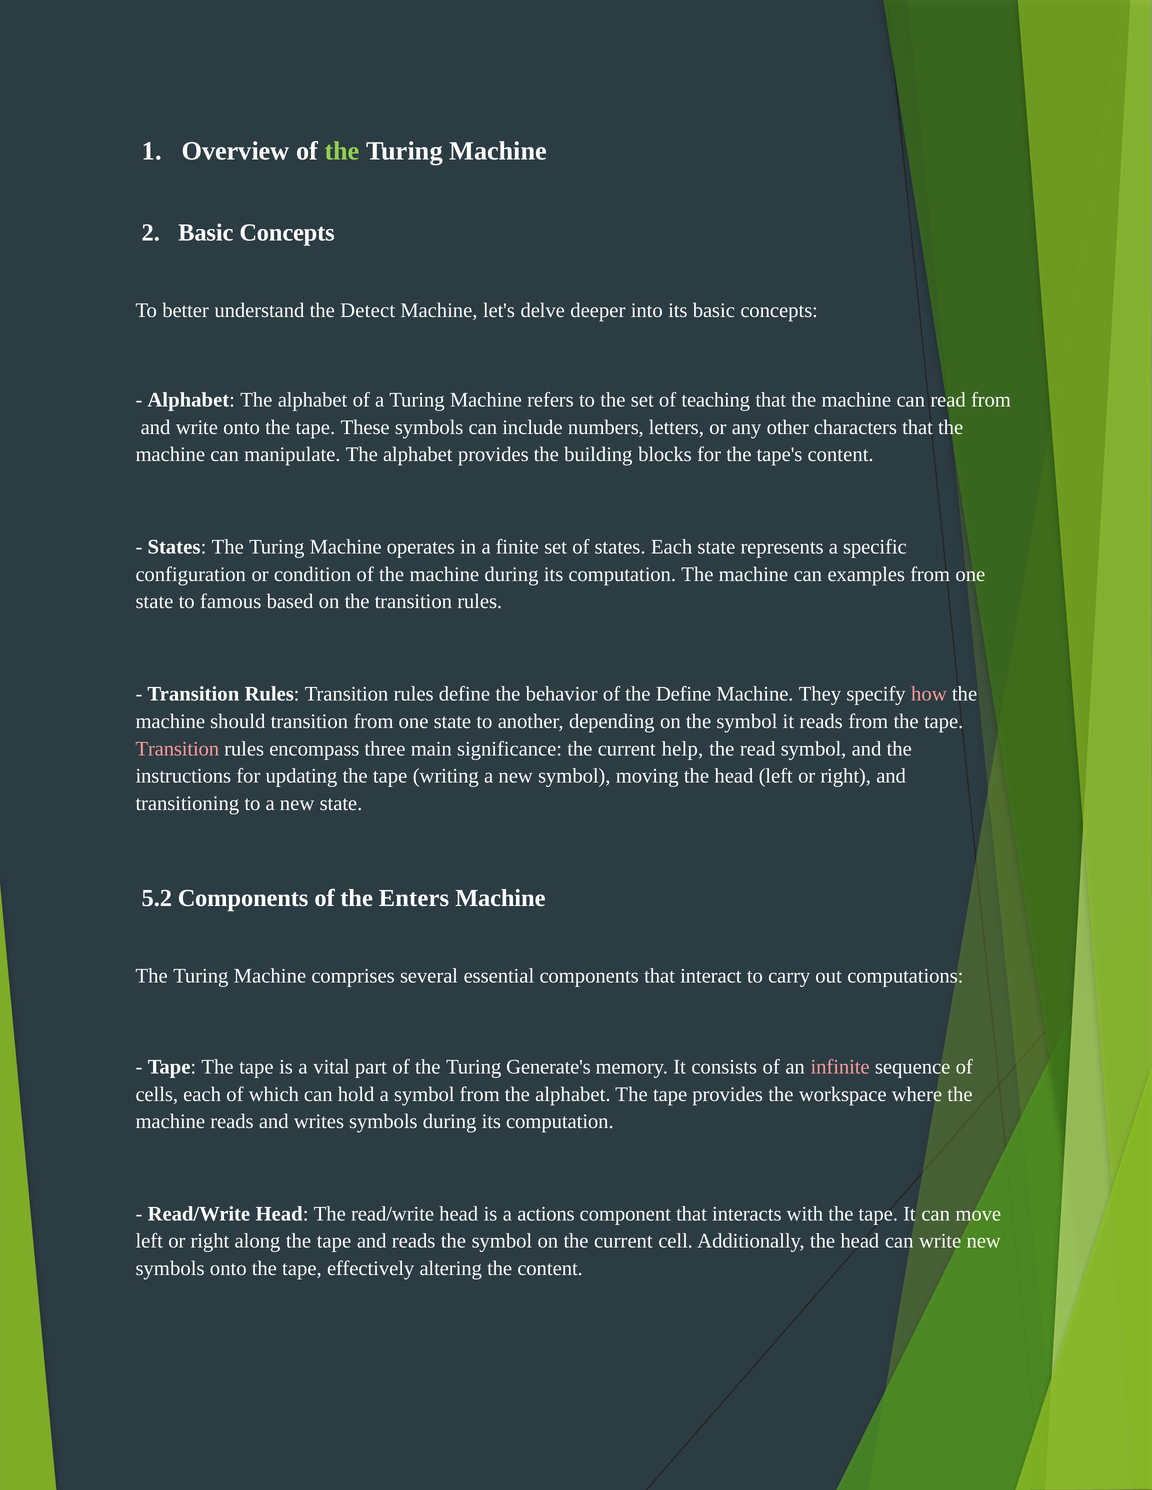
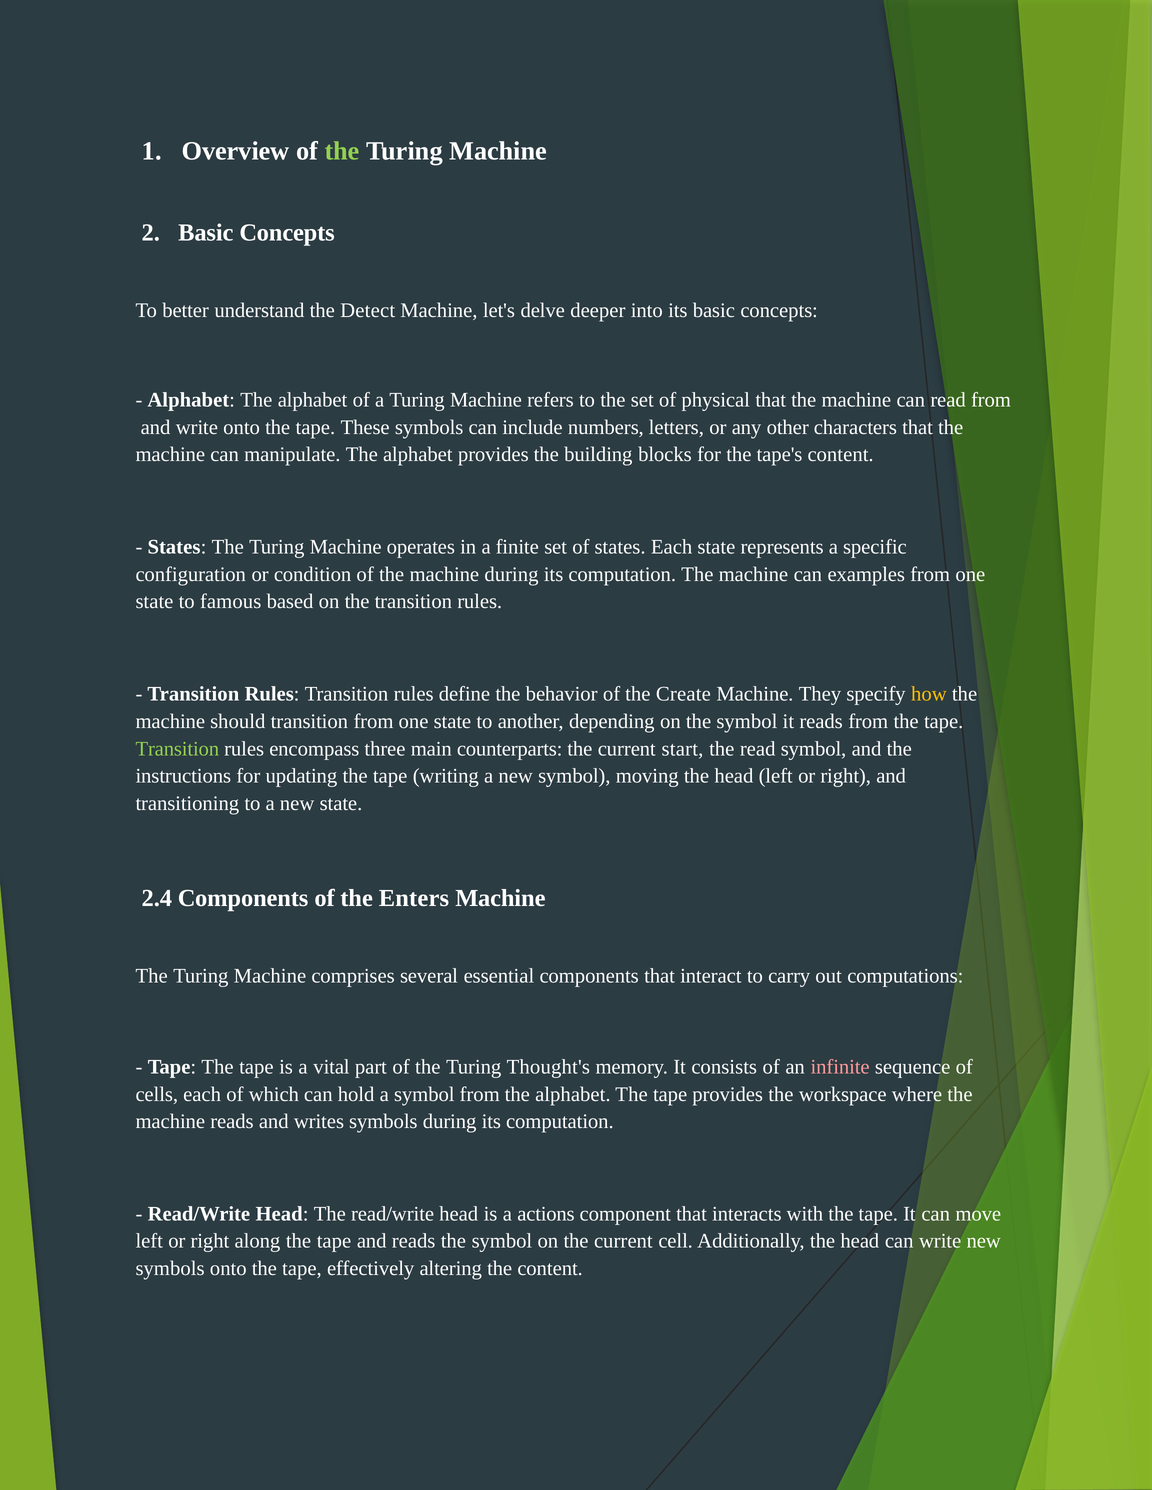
teaching: teaching -> physical
the Define: Define -> Create
how colour: pink -> yellow
Transition at (177, 749) colour: pink -> light green
significance: significance -> counterparts
help: help -> start
5.2: 5.2 -> 2.4
Generate's: Generate's -> Thought's
